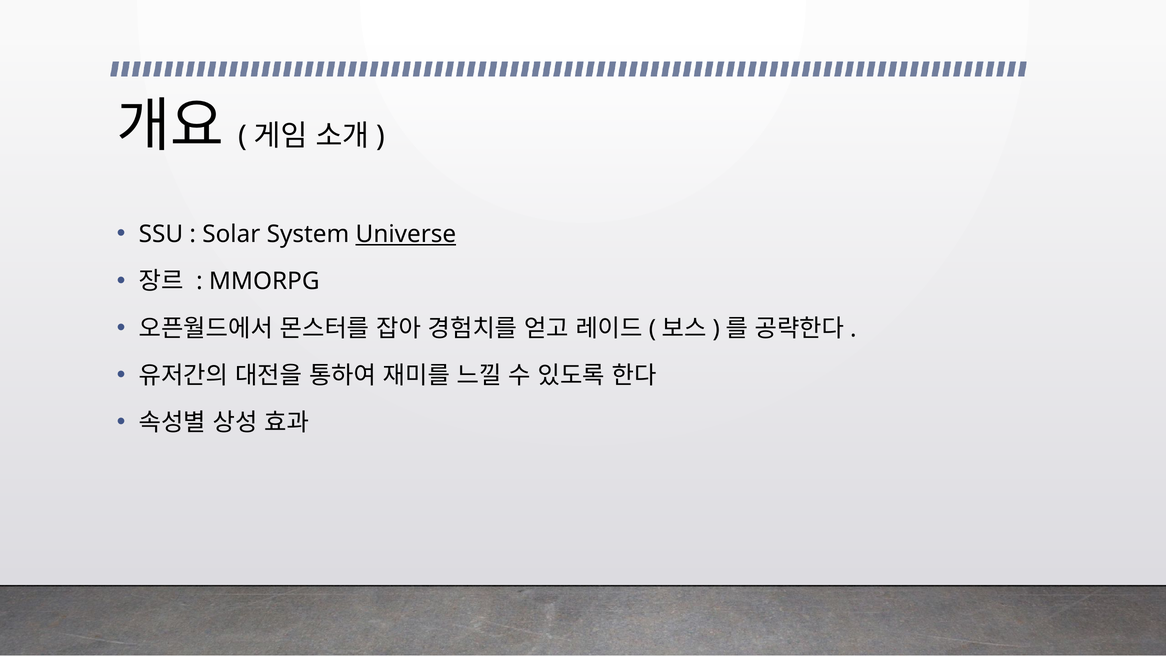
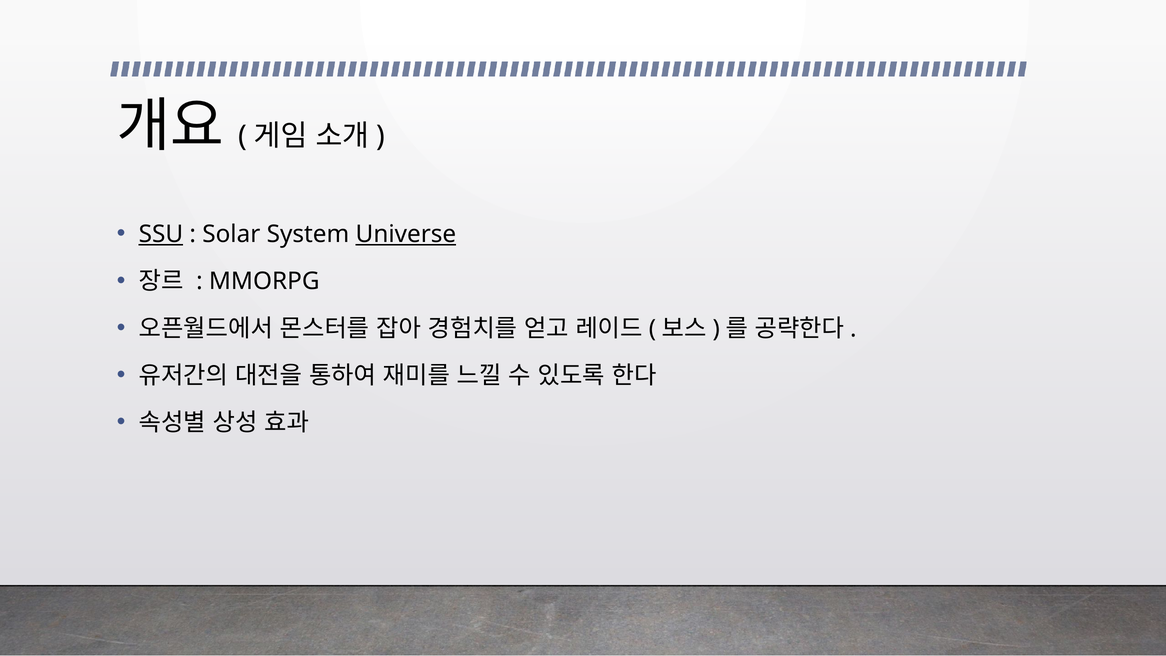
SSU underline: none -> present
